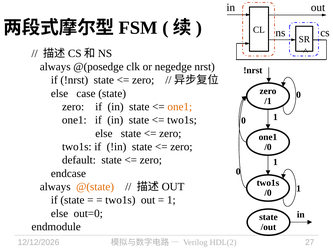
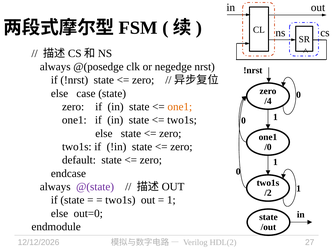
/1: /1 -> /4
@(state colour: orange -> purple
/0 at (268, 193): /0 -> /2
